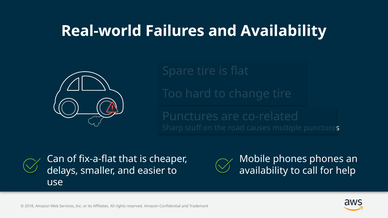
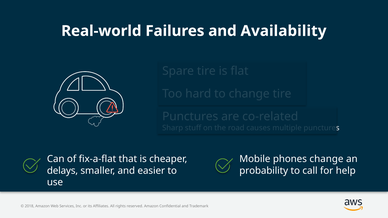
phones phones: phones -> change
availability at (264, 171): availability -> probability
